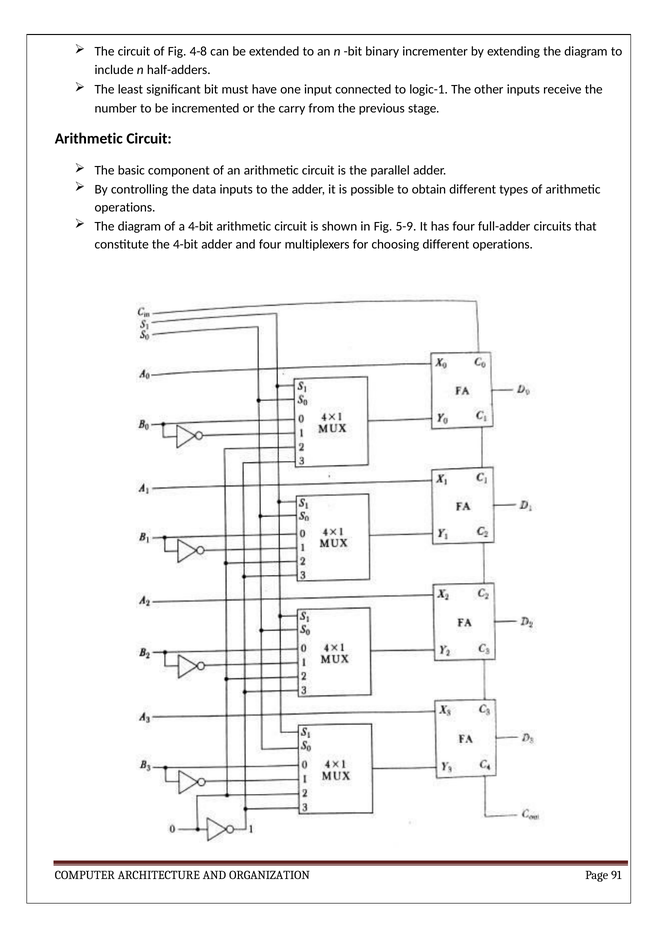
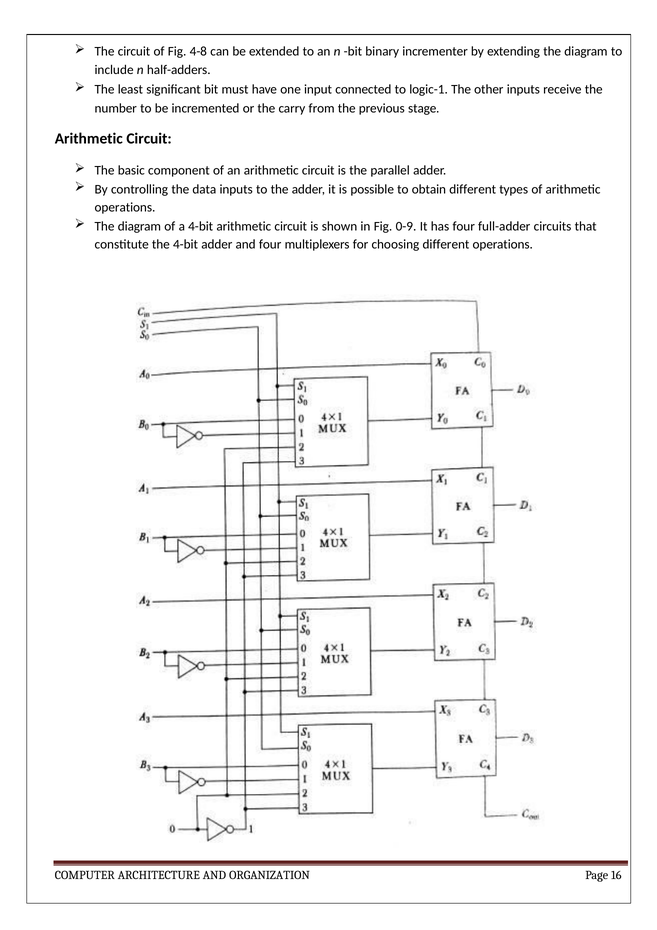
5-9: 5-9 -> 0-9
91: 91 -> 16
